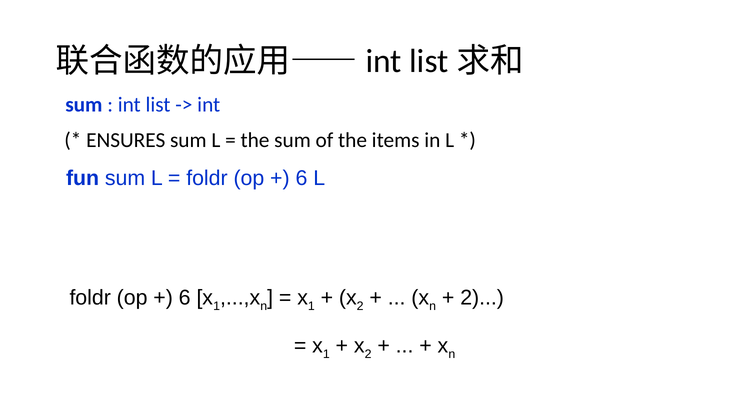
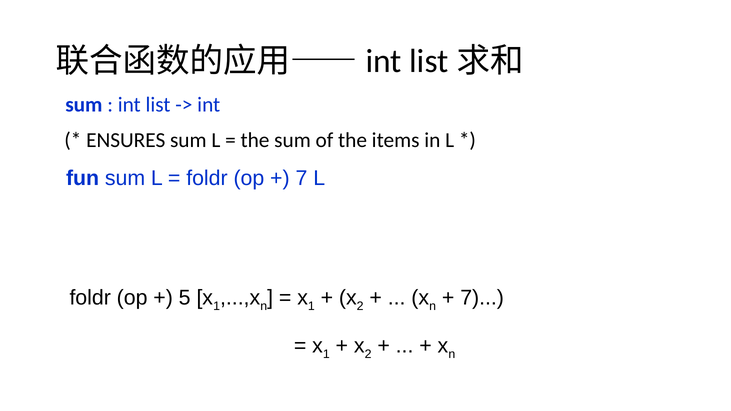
6 at (301, 178): 6 -> 7
6 at (185, 298): 6 -> 5
2 at (482, 298): 2 -> 7
